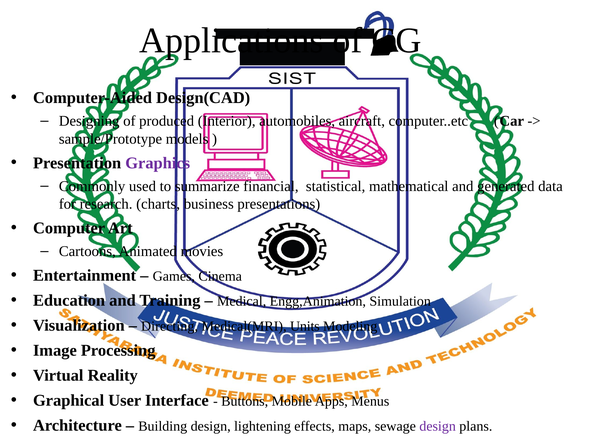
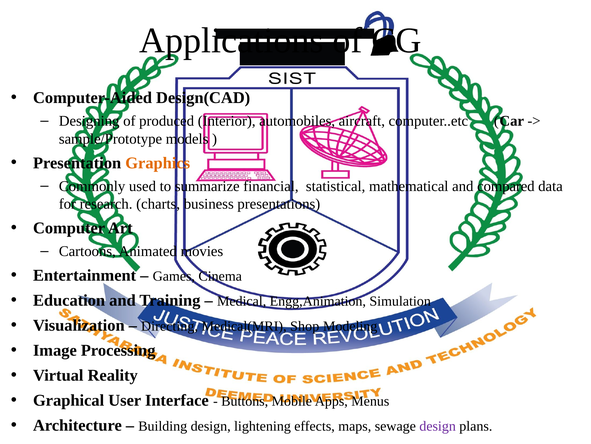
Graphics colour: purple -> orange
generated: generated -> compared
Units: Units -> Shop
